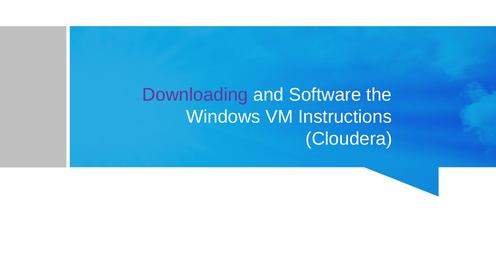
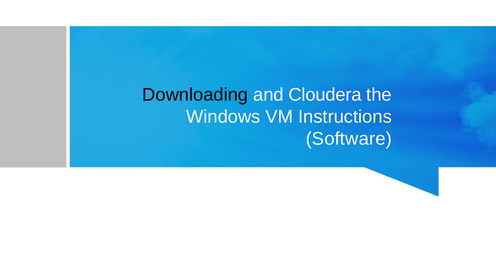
Downloading colour: purple -> black
Software: Software -> Cloudera
Cloudera: Cloudera -> Software
